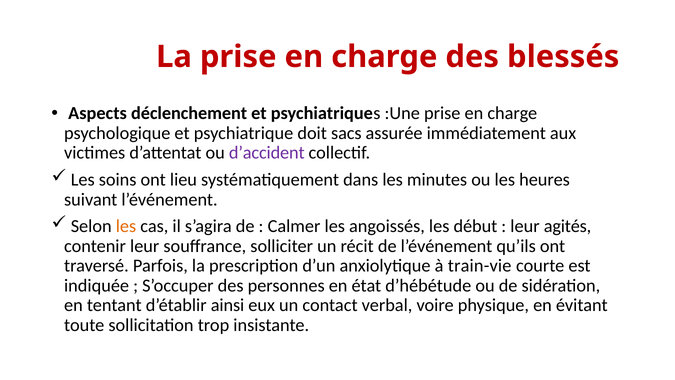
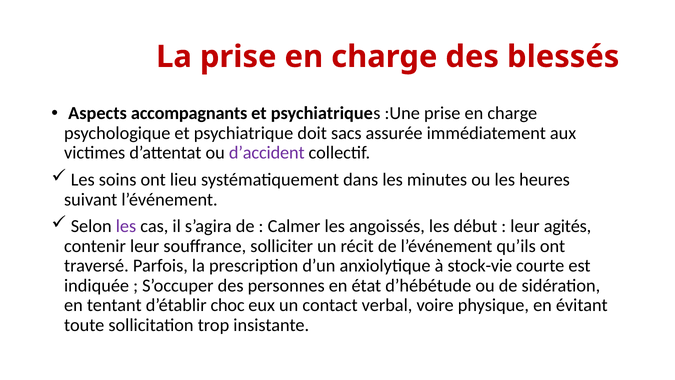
déclenchement: déclenchement -> accompagnants
les at (126, 226) colour: orange -> purple
train-vie: train-vie -> stock-vie
ainsi: ainsi -> choc
